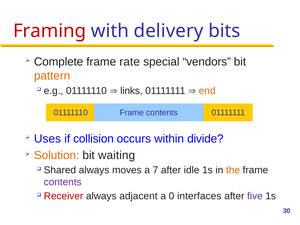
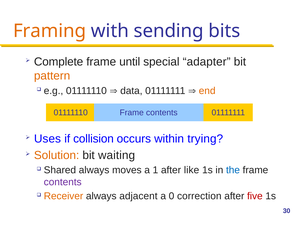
Framing colour: red -> orange
delivery: delivery -> sending
rate: rate -> until
vendors: vendors -> adapter
links: links -> data
divide: divide -> trying
7: 7 -> 1
idle: idle -> like
the colour: orange -> blue
Receiver colour: red -> orange
interfaces: interfaces -> correction
five colour: purple -> red
